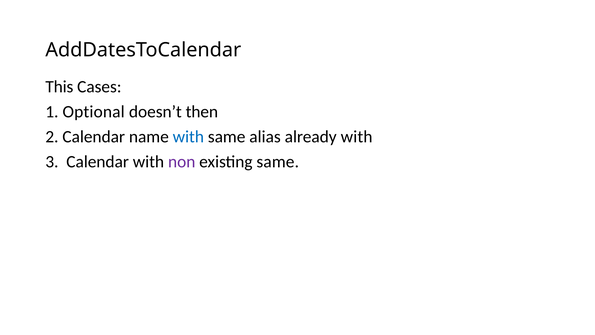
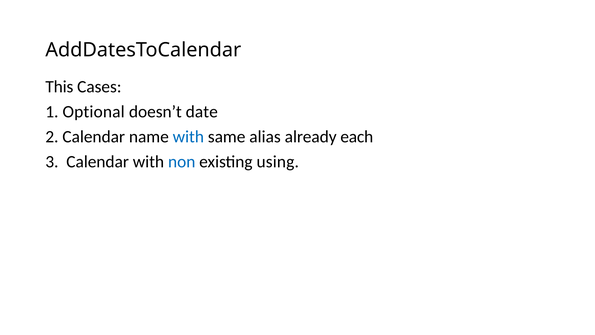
then: then -> date
already with: with -> each
non colour: purple -> blue
existing same: same -> using
